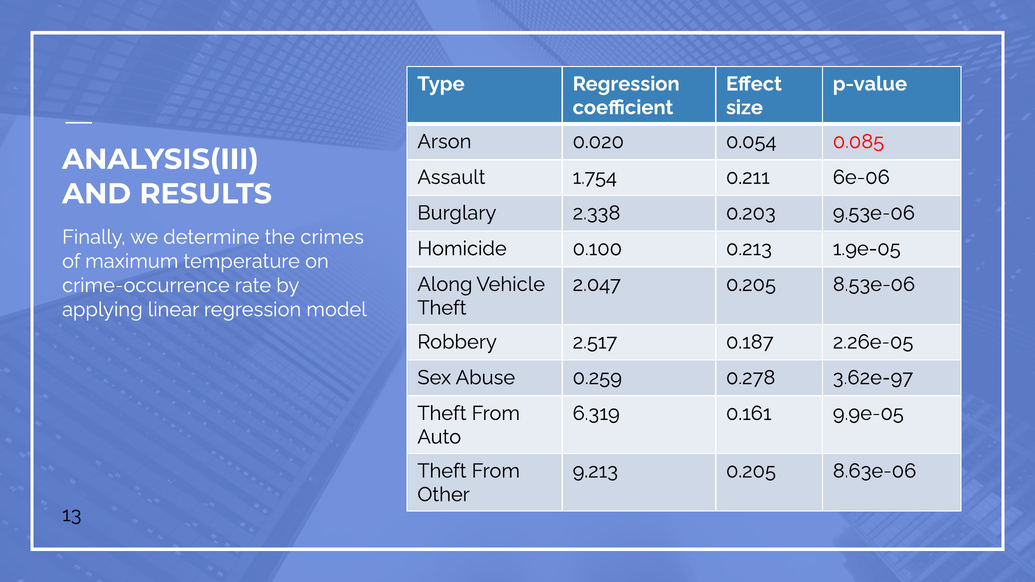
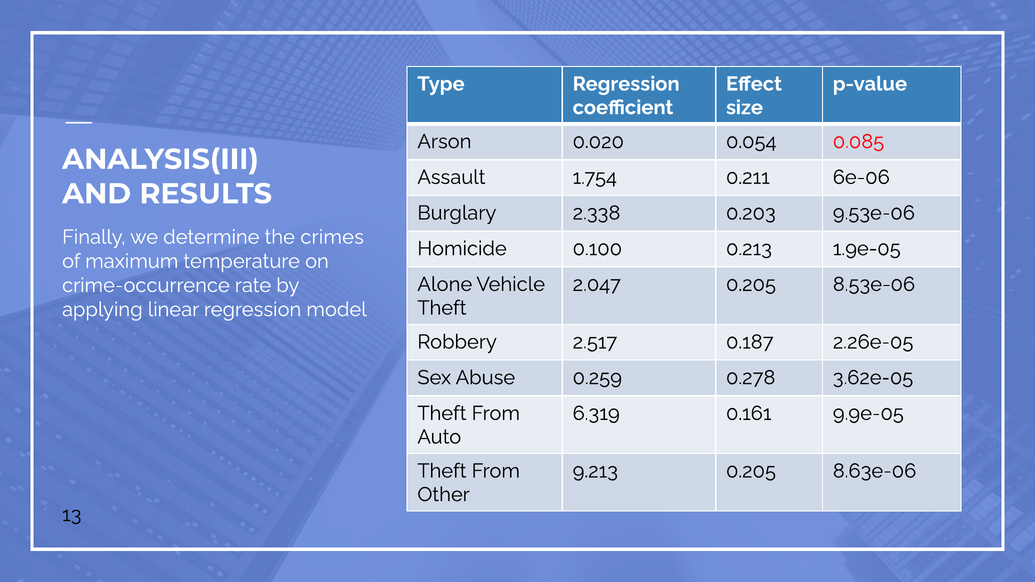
Along: Along -> Alone
3.62e-97: 3.62e-97 -> 3.62e-05
